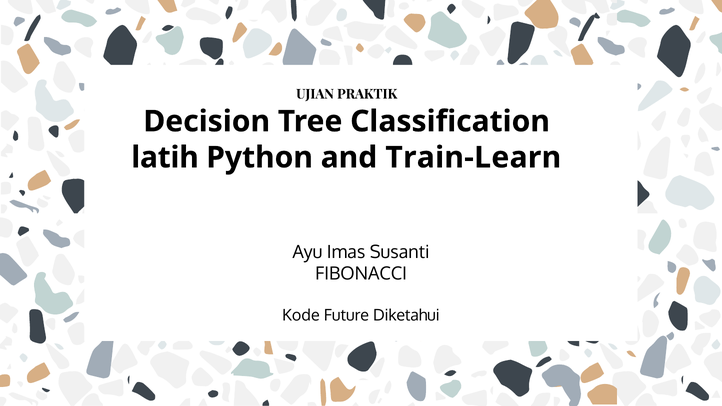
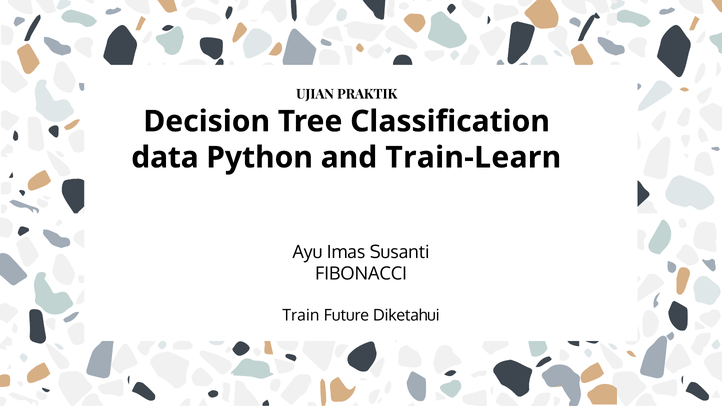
latih: latih -> data
Kode: Kode -> Train
